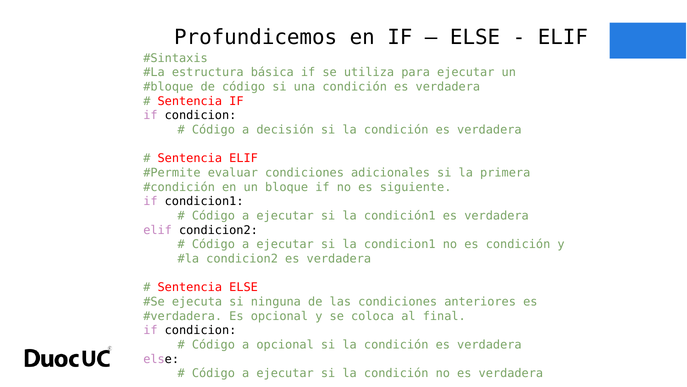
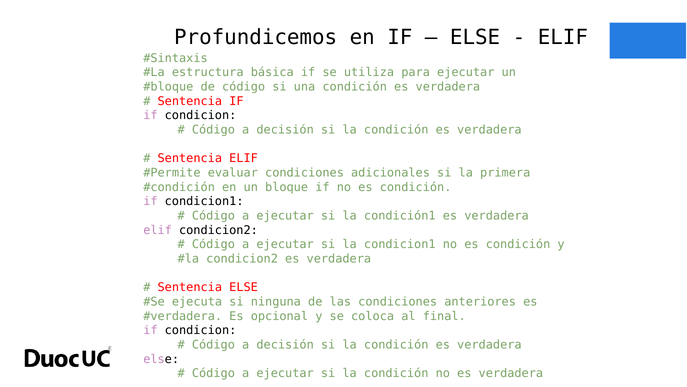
if no es siguiente: siguiente -> condición
opcional at (285, 344): opcional -> decisión
